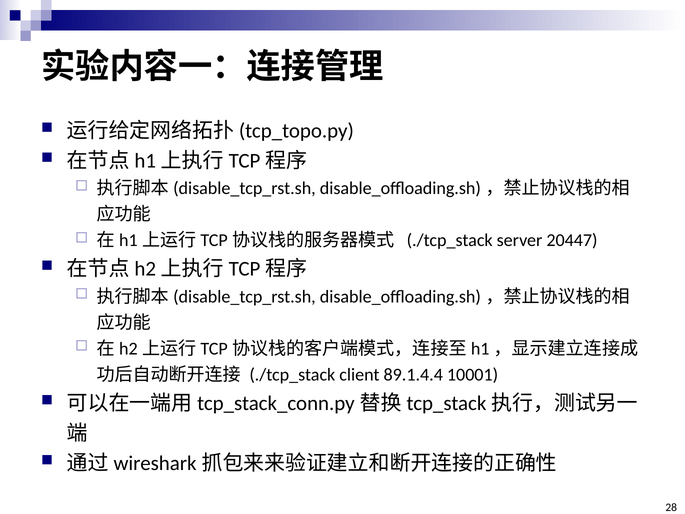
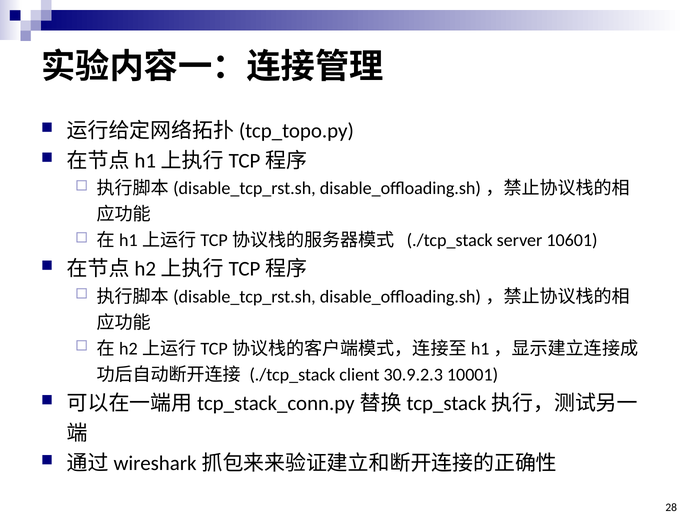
20447: 20447 -> 10601
89.1.4.4: 89.1.4.4 -> 30.9.2.3
